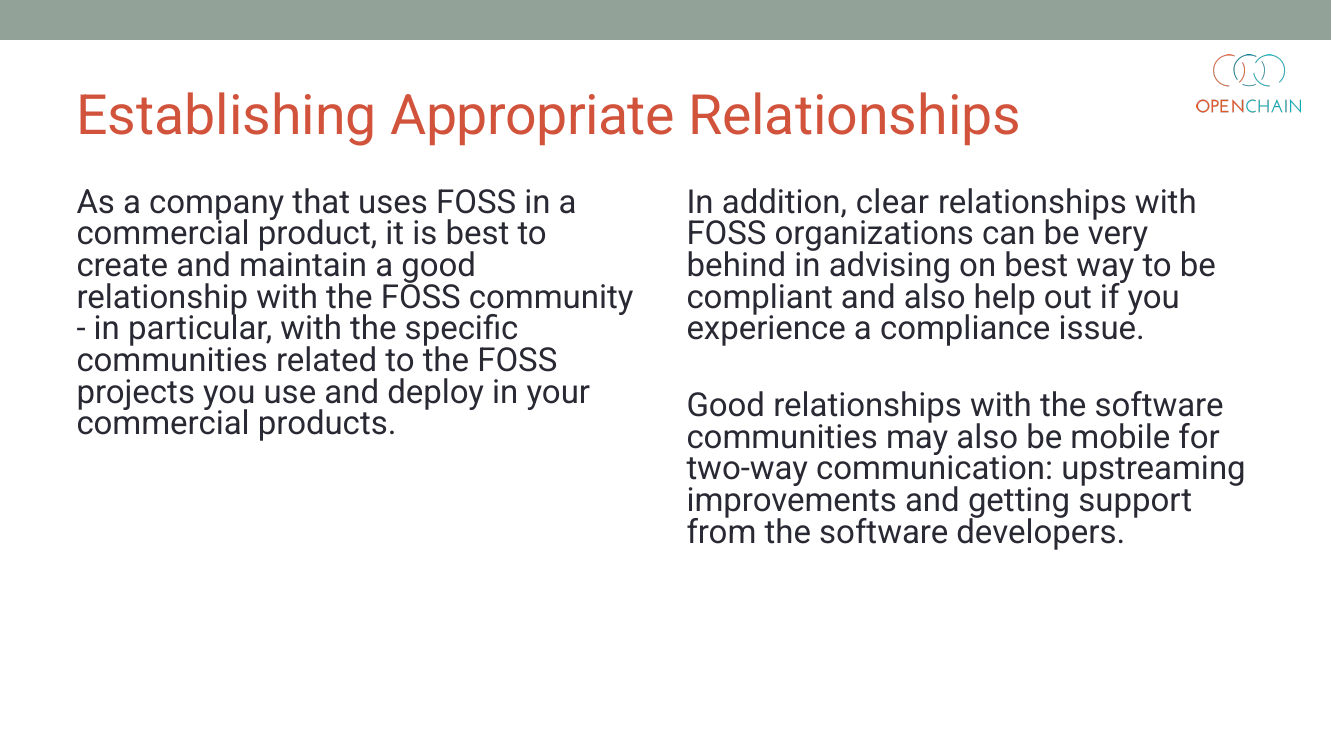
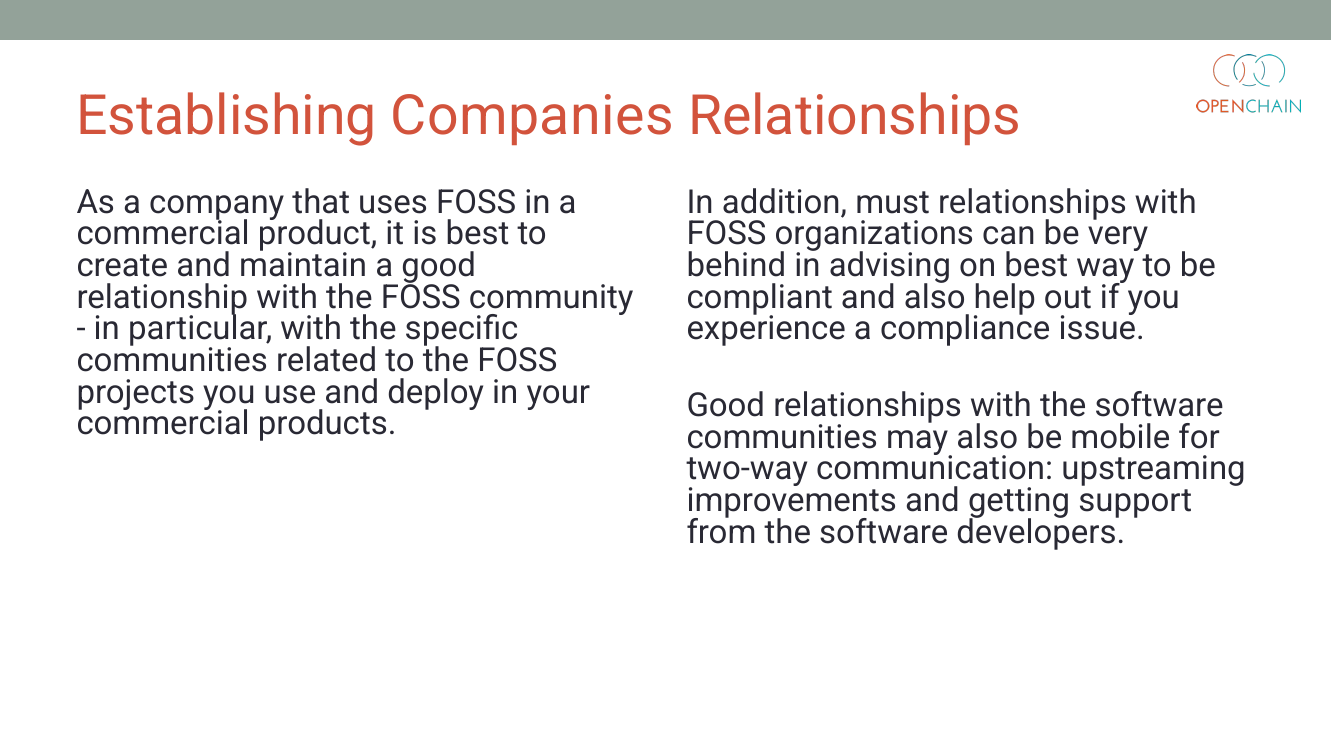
Appropriate: Appropriate -> Companies
clear: clear -> must
